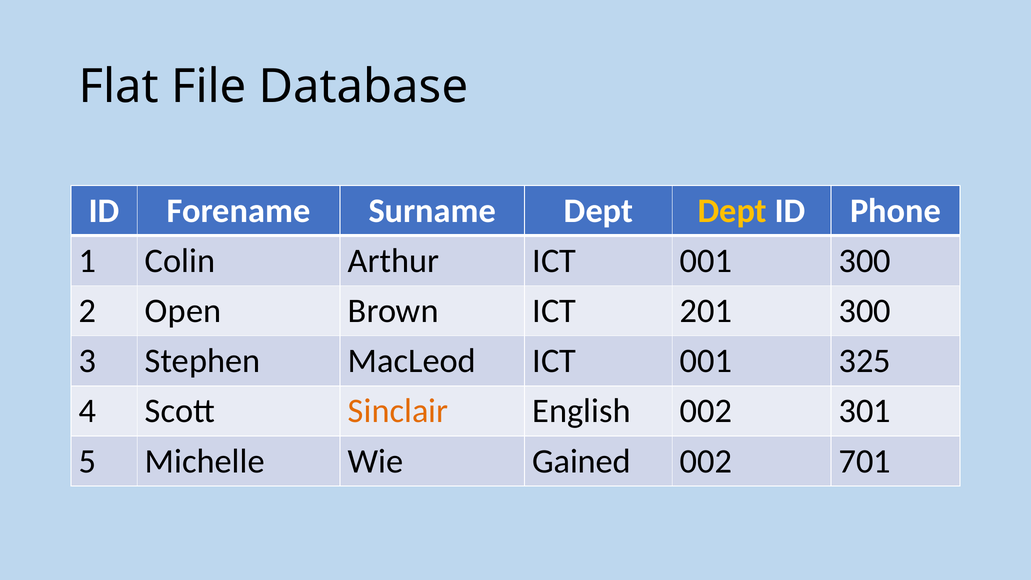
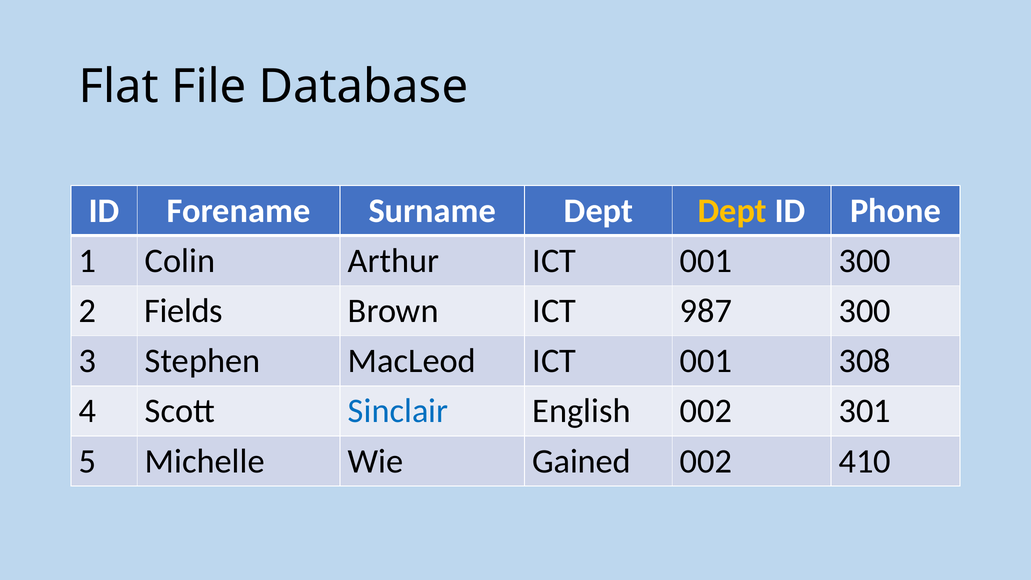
Open: Open -> Fields
201: 201 -> 987
325: 325 -> 308
Sinclair colour: orange -> blue
701: 701 -> 410
